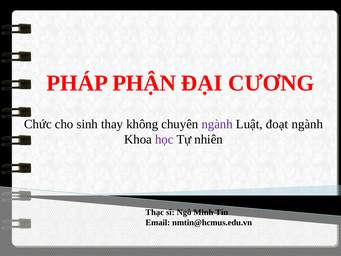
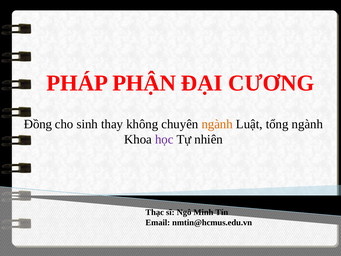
Chức: Chức -> Đồng
ngành at (217, 124) colour: purple -> orange
đoạt: đoạt -> tổng
